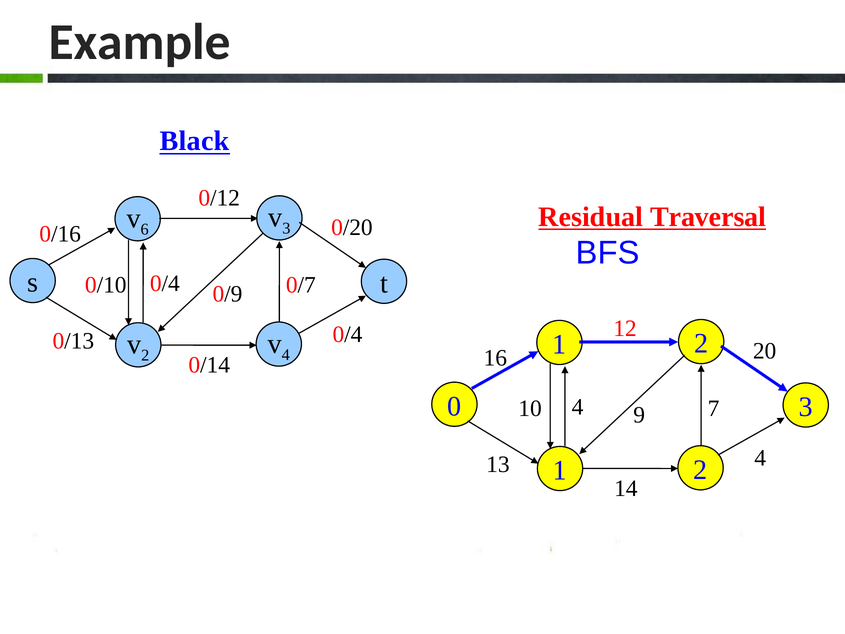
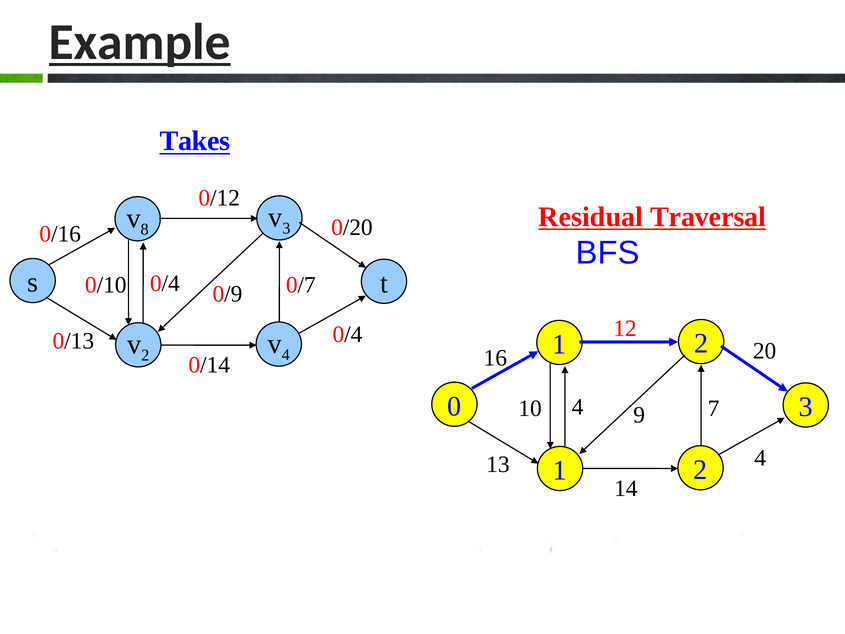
Example underline: none -> present
Black: Black -> Takes
6: 6 -> 8
